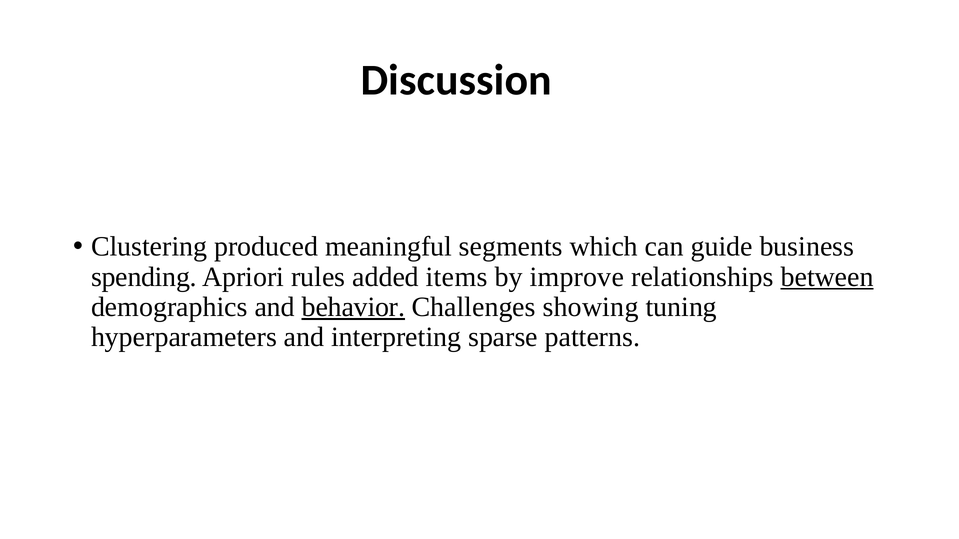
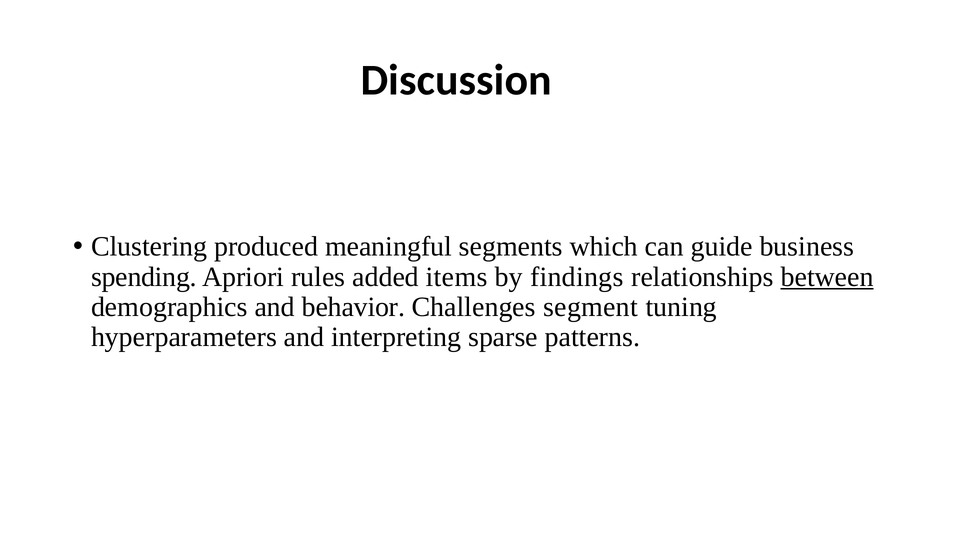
improve: improve -> findings
behavior underline: present -> none
showing: showing -> segment
